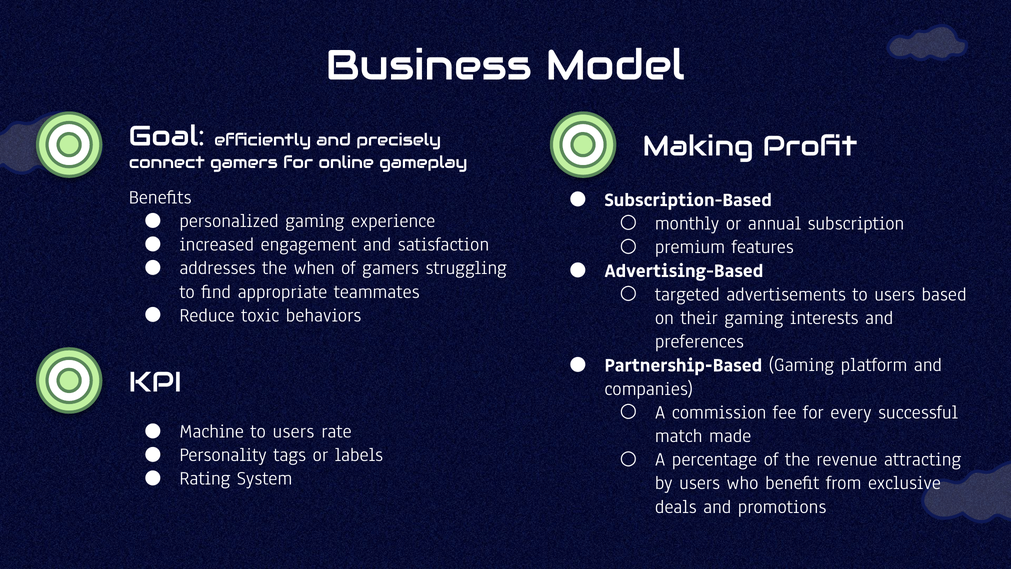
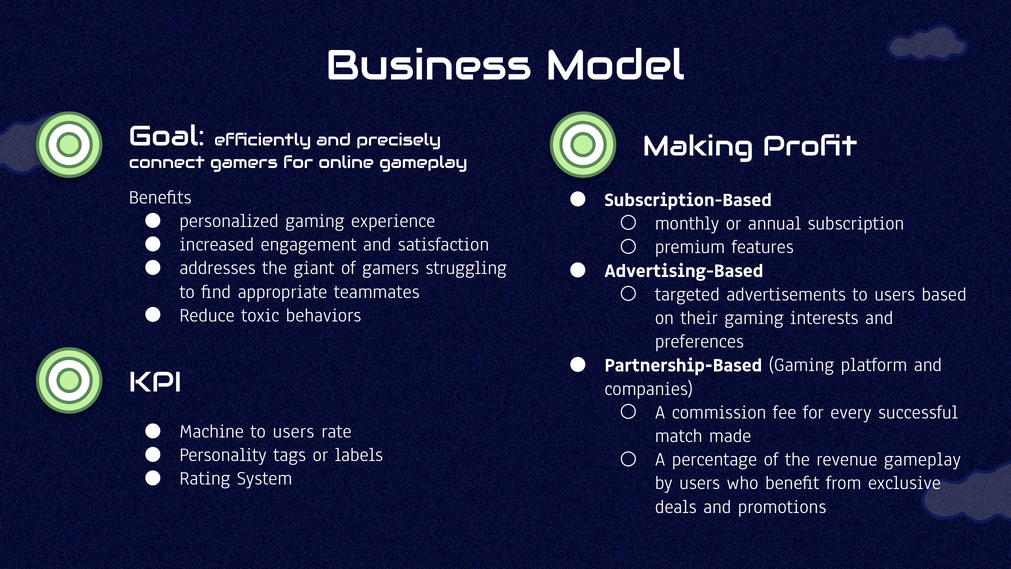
when: when -> giant
revenue attracting: attracting -> gameplay
